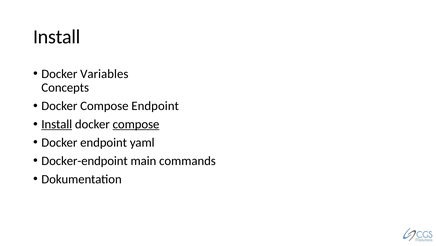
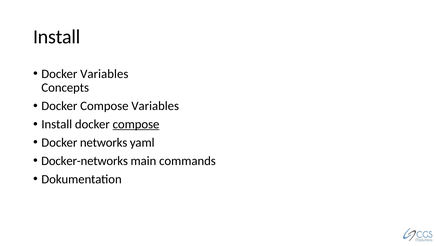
Compose Endpoint: Endpoint -> Variables
Install at (57, 124) underline: present -> none
Docker endpoint: endpoint -> networks
Docker-endpoint: Docker-endpoint -> Docker-networks
